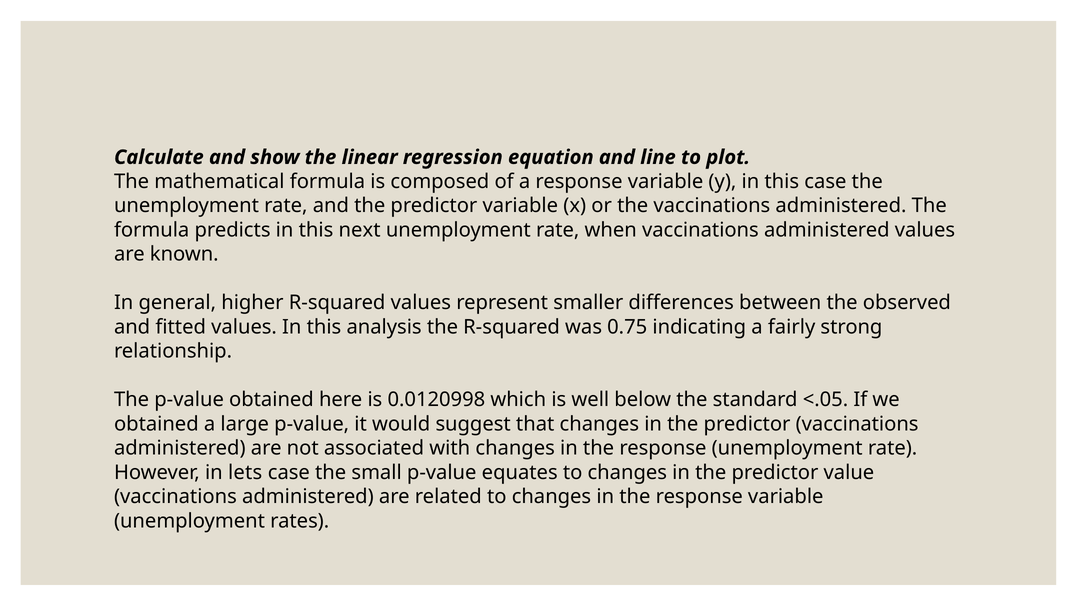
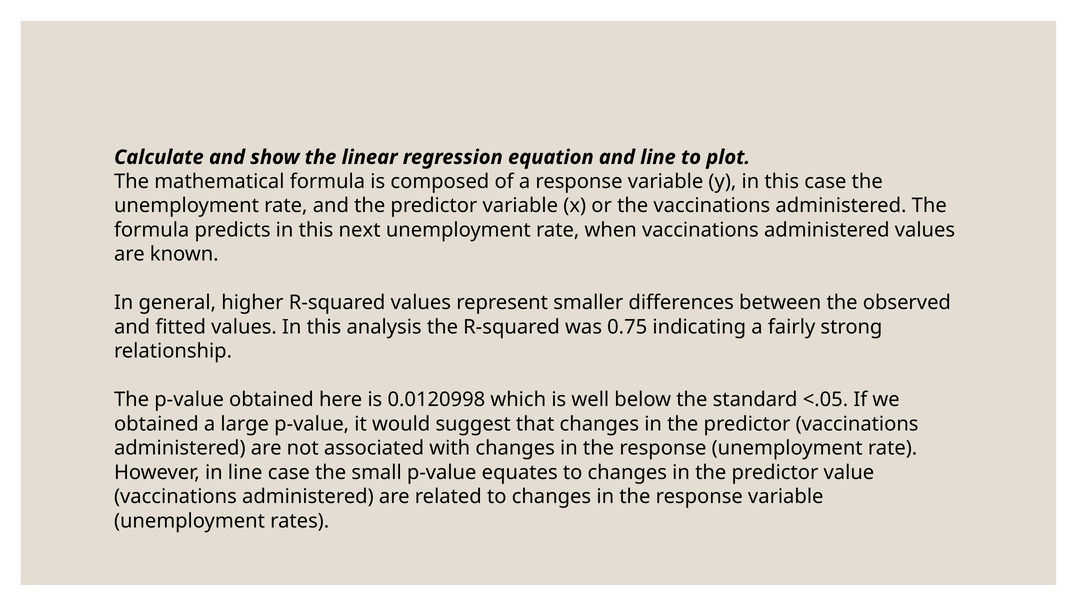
in lets: lets -> line
